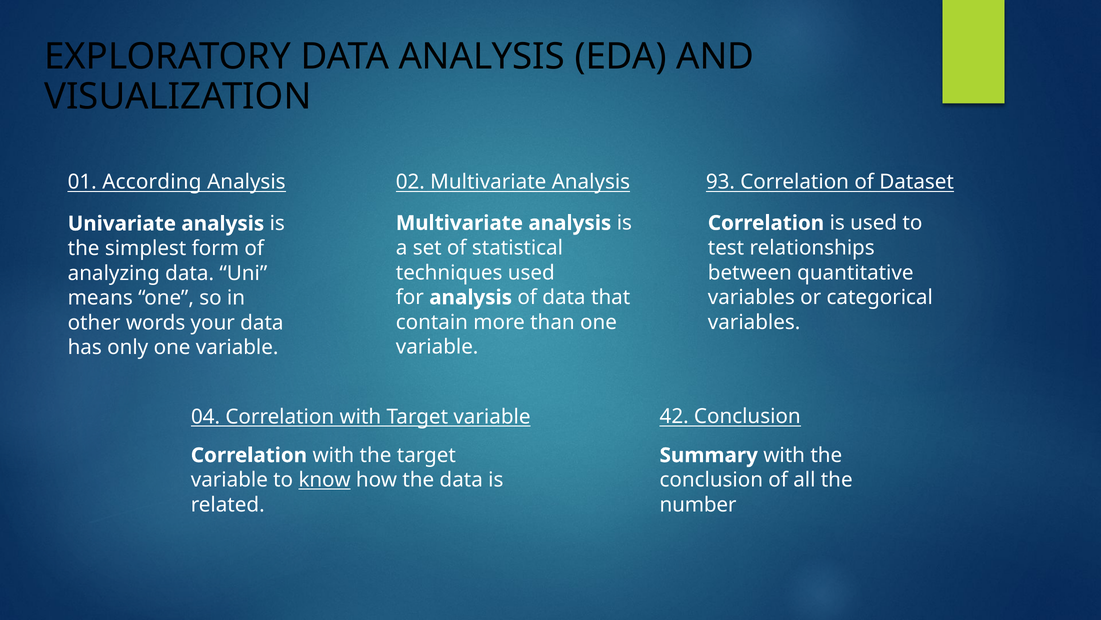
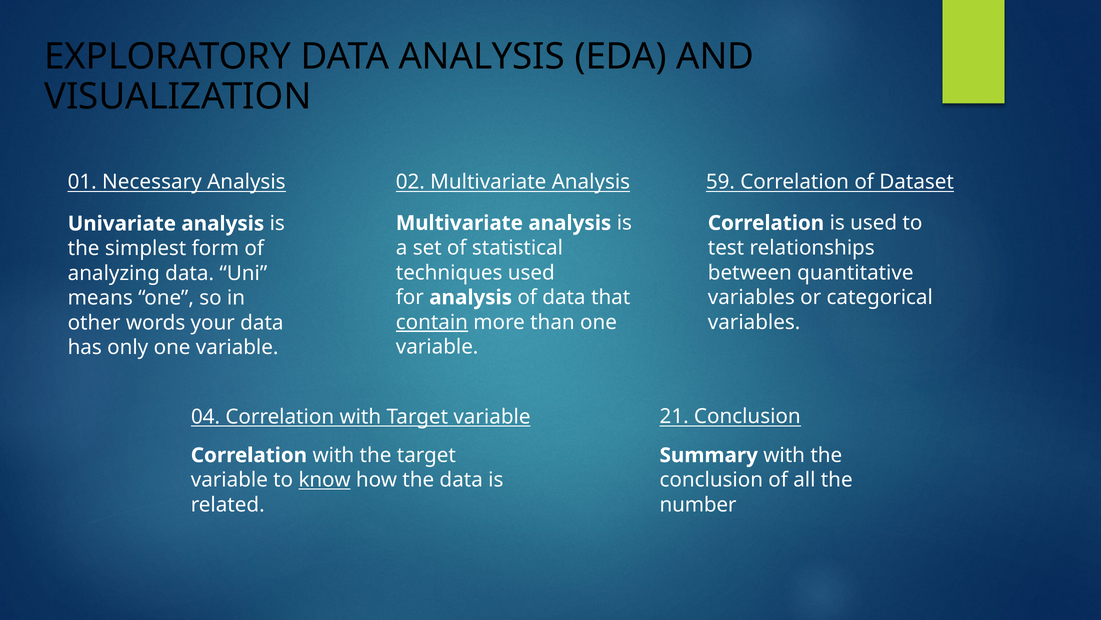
According: According -> Necessary
93: 93 -> 59
contain underline: none -> present
42: 42 -> 21
